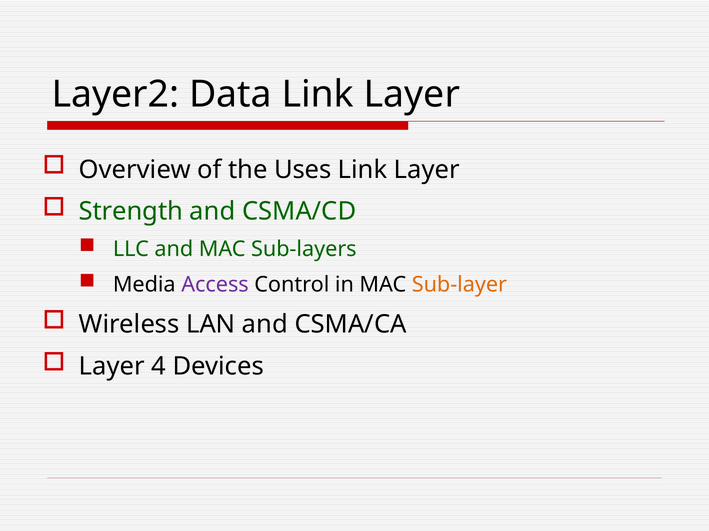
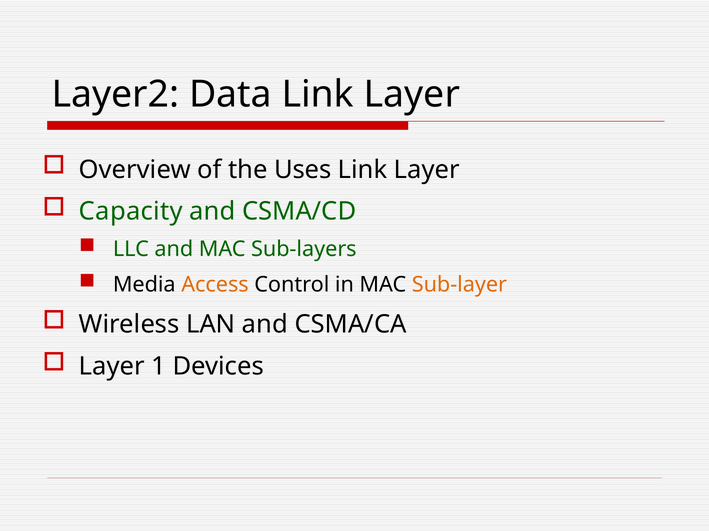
Strength: Strength -> Capacity
Access colour: purple -> orange
4: 4 -> 1
